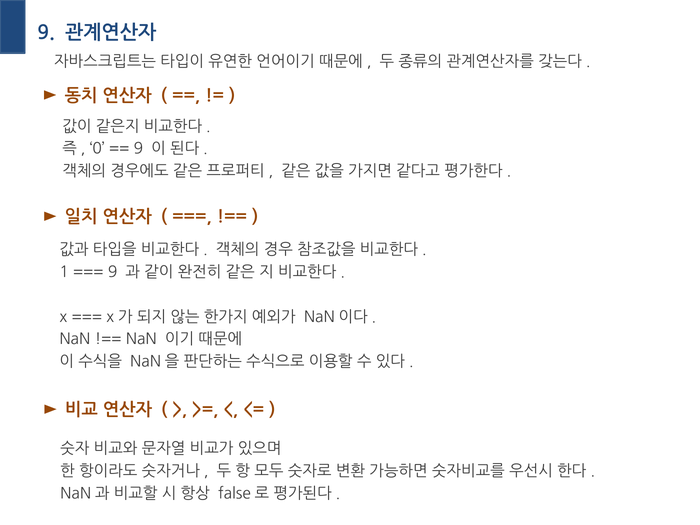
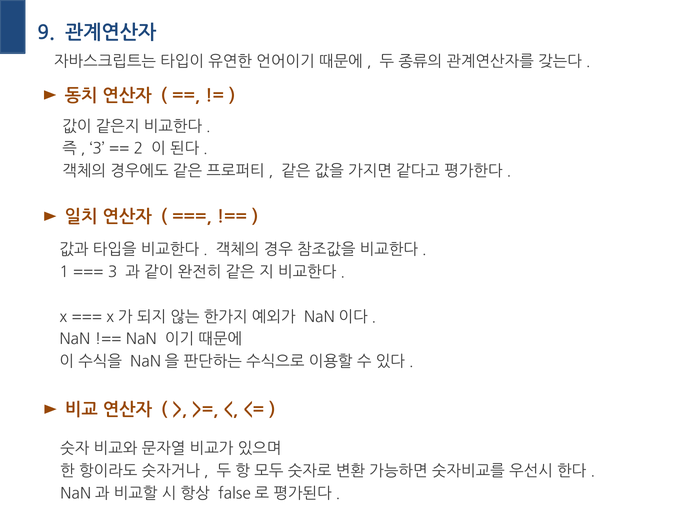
0 at (97, 149): 0 -> 3
9 at (138, 149): 9 -> 2
9 at (113, 272): 9 -> 3
